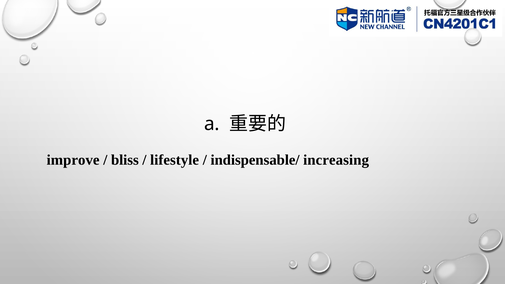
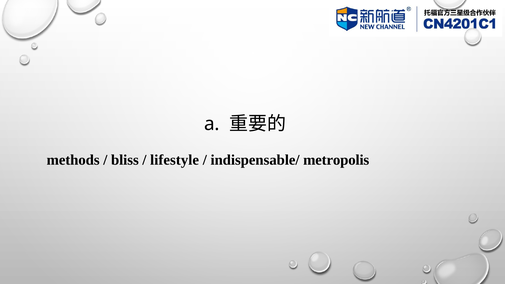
improve: improve -> methods
increasing: increasing -> metropolis
